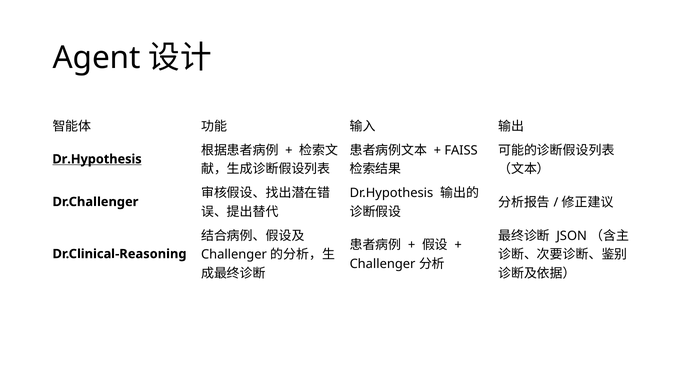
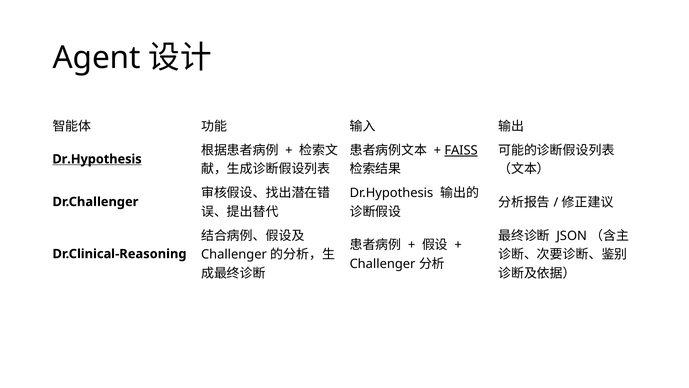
FAISS underline: none -> present
